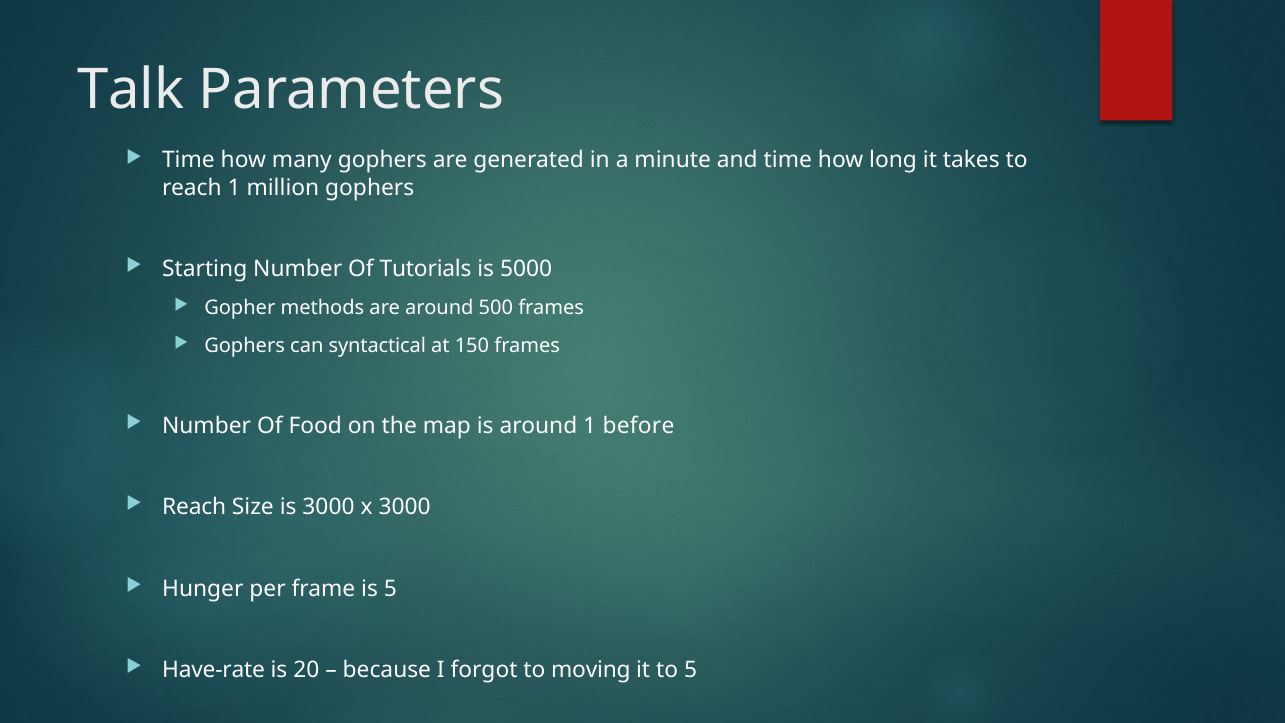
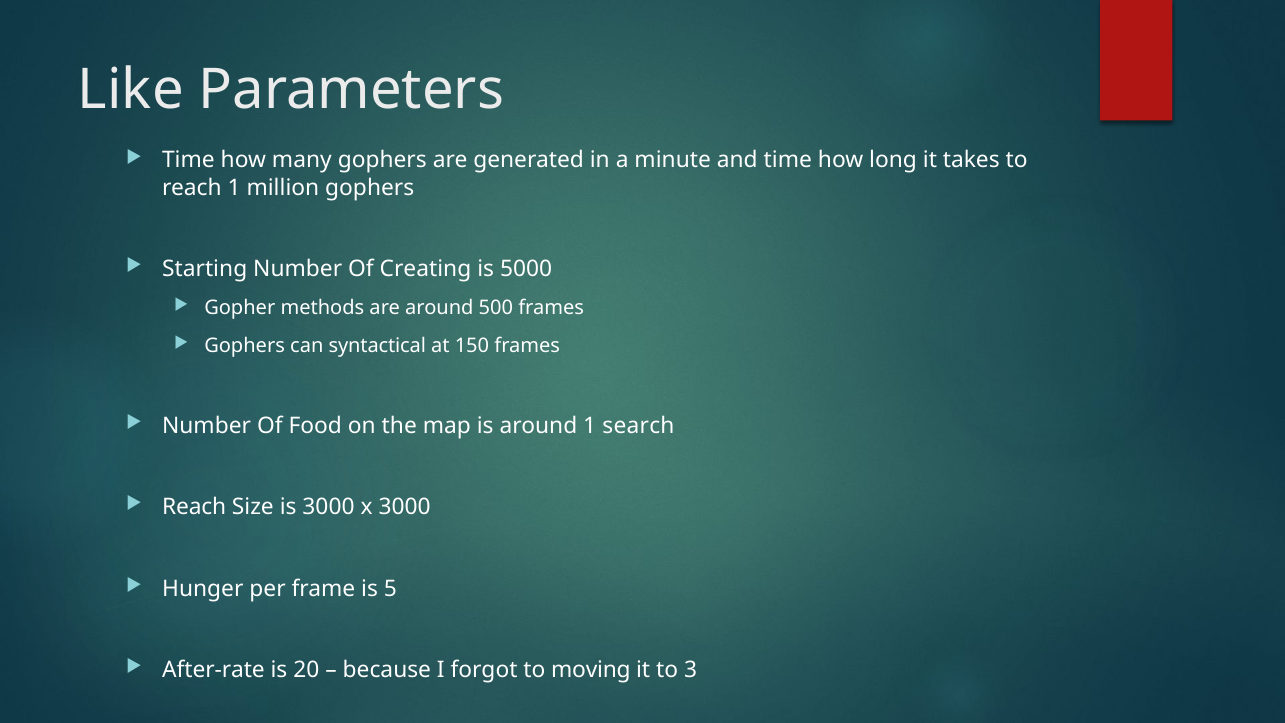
Talk: Talk -> Like
Tutorials: Tutorials -> Creating
before: before -> search
Have-rate: Have-rate -> After-rate
to 5: 5 -> 3
